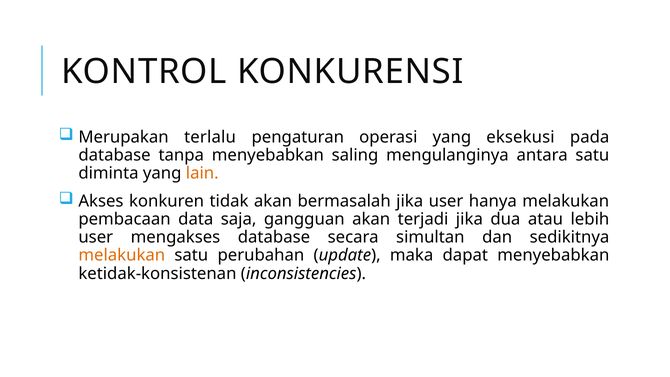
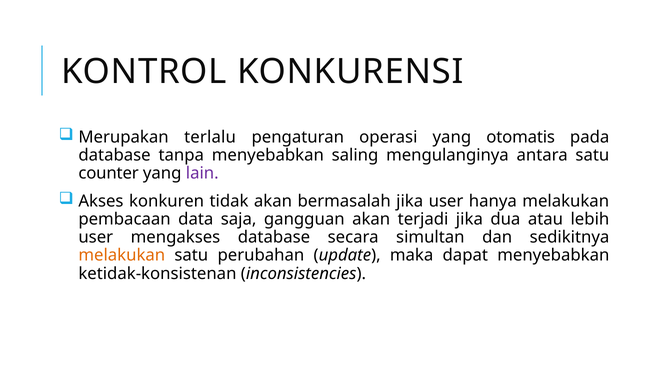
eksekusi: eksekusi -> otomatis
diminta: diminta -> counter
lain colour: orange -> purple
